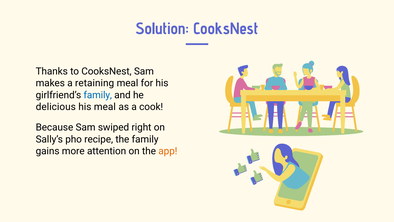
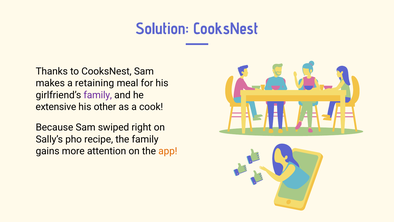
family at (98, 95) colour: blue -> purple
delicious: delicious -> extensive
his meal: meal -> other
